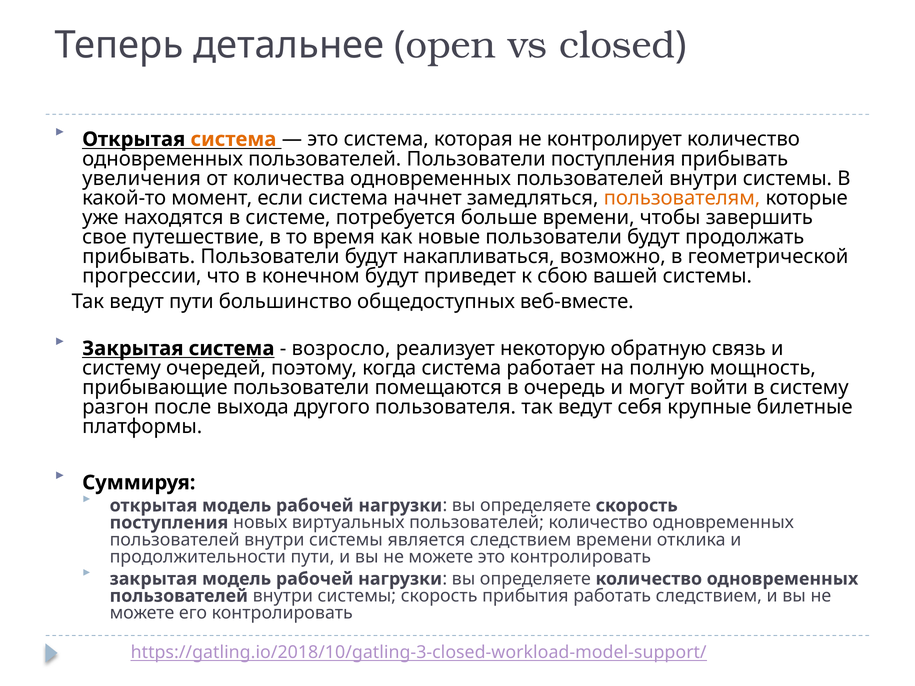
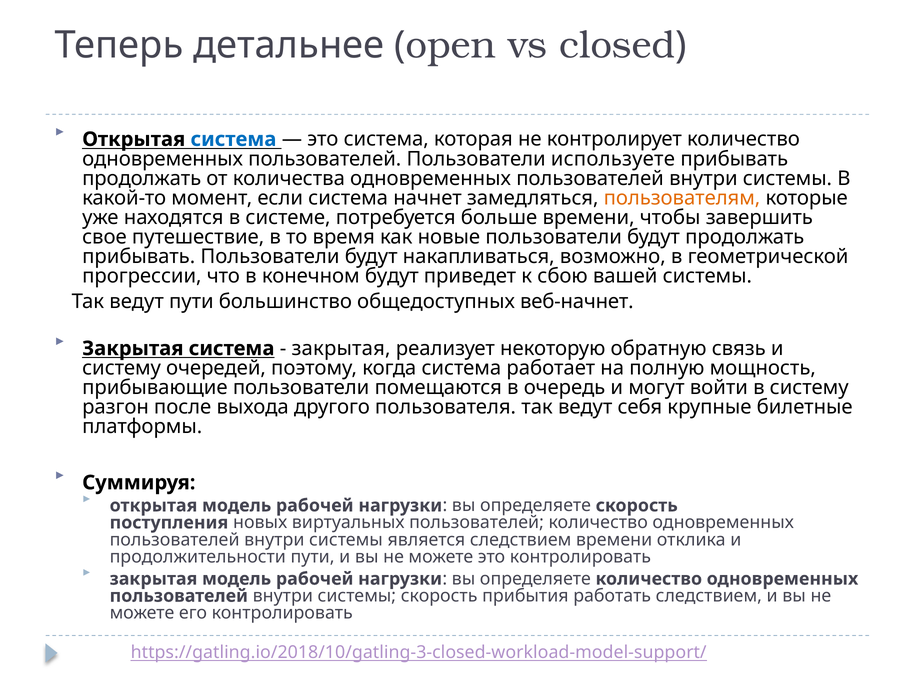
система at (233, 139) colour: orange -> blue
Пользователи поступления: поступления -> используете
увеличения at (142, 178): увеличения -> продолжать
веб-вместе: веб-вместе -> веб-начнет
возросло at (341, 349): возросло -> закрытая
